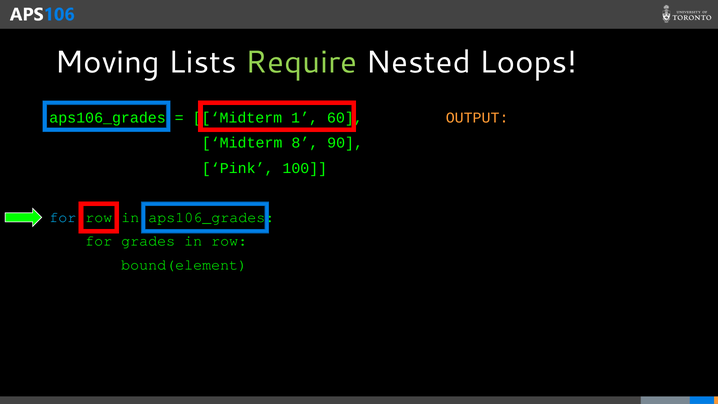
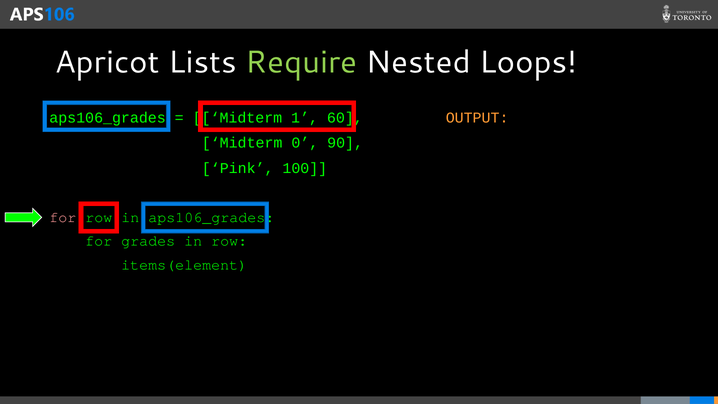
Moving: Moving -> Apricot
8: 8 -> 0
for at (63, 217) colour: light blue -> pink
bound(element: bound(element -> items(element
